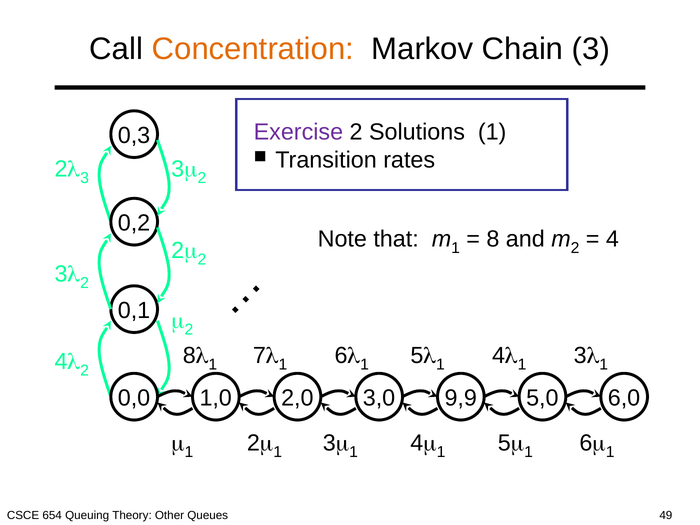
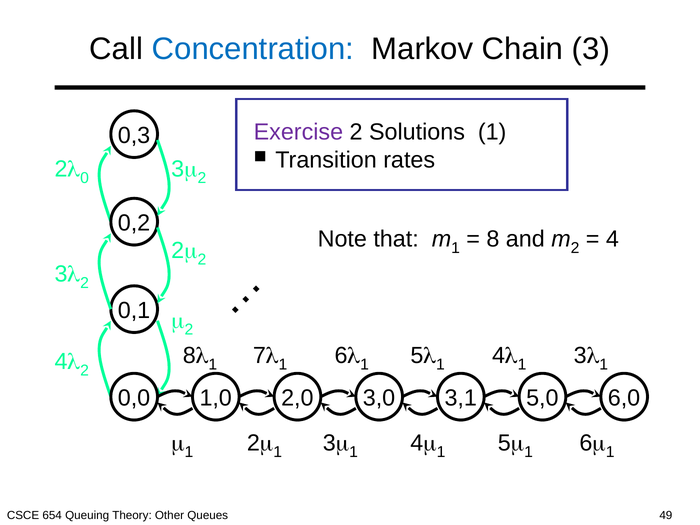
Concentration colour: orange -> blue
3 at (85, 178): 3 -> 0
9,9: 9,9 -> 3,1
